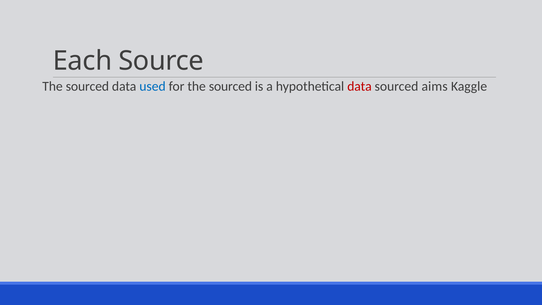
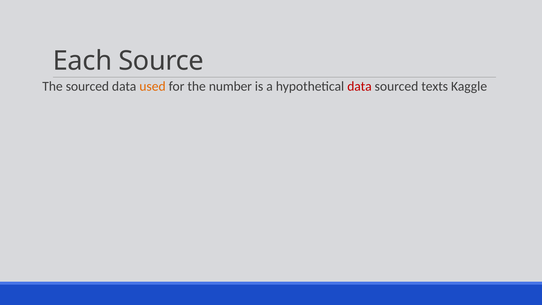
used colour: blue -> orange
for the sourced: sourced -> number
aims: aims -> texts
